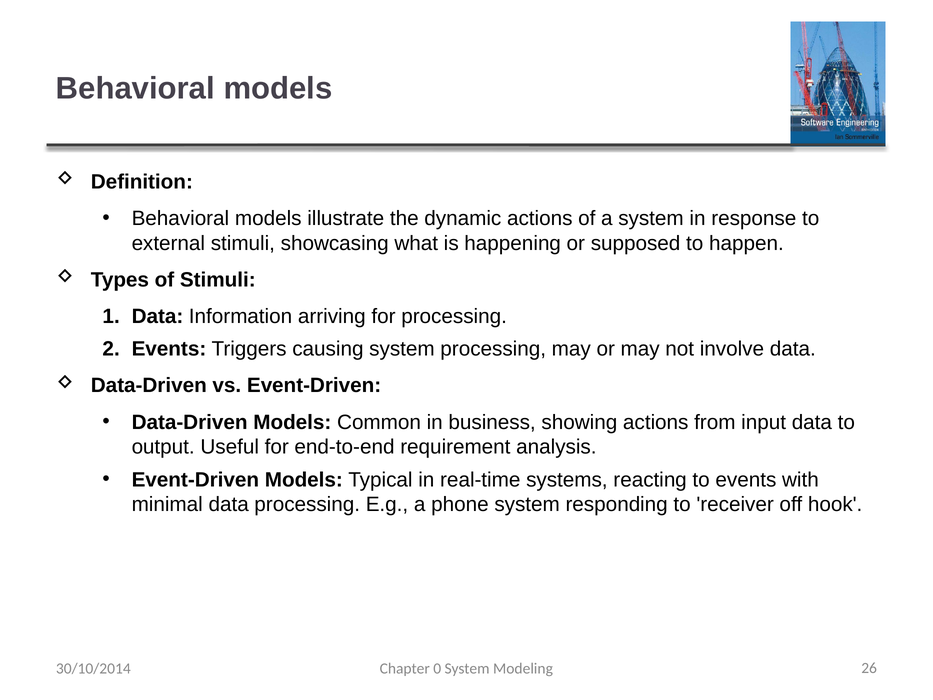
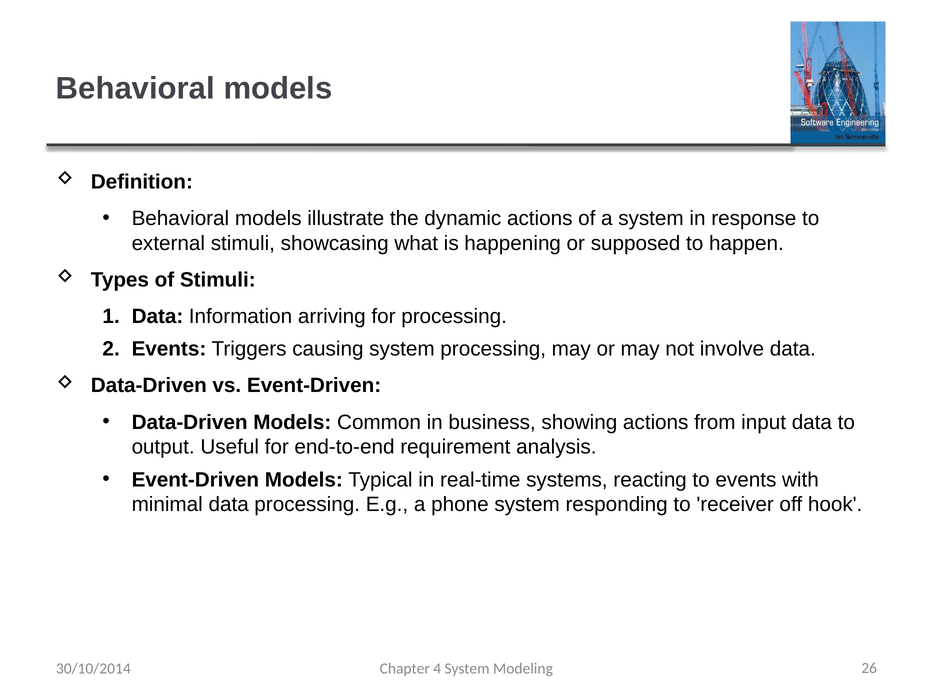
0: 0 -> 4
